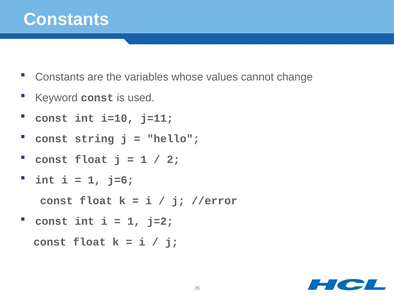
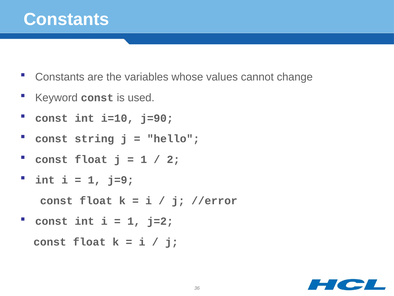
j=11: j=11 -> j=90
j=6: j=6 -> j=9
